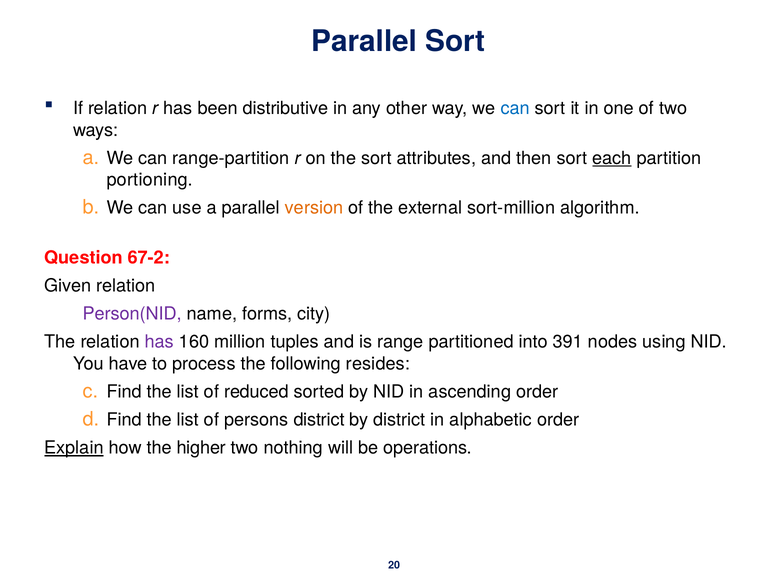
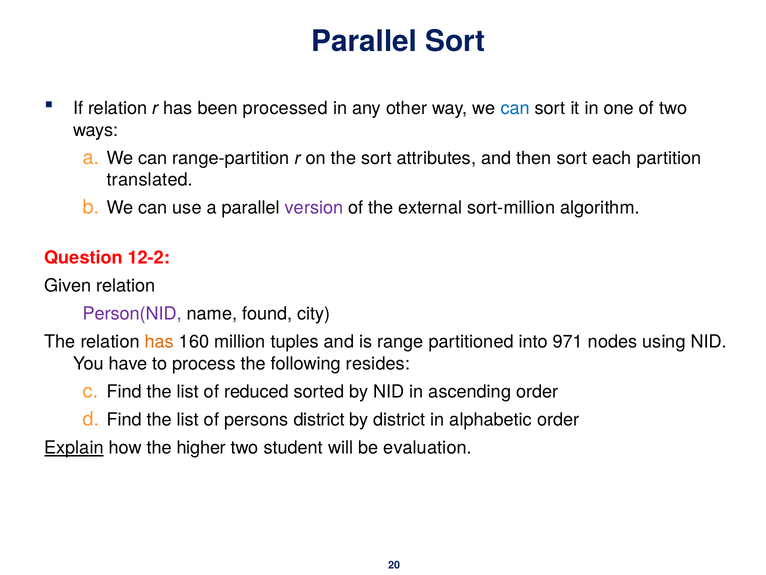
distributive: distributive -> processed
each underline: present -> none
portioning: portioning -> translated
version colour: orange -> purple
67-2: 67-2 -> 12-2
forms: forms -> found
has at (159, 342) colour: purple -> orange
391: 391 -> 971
nothing: nothing -> student
operations: operations -> evaluation
